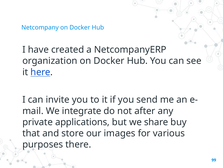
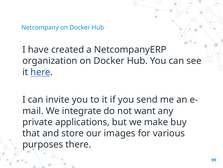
after: after -> want
share: share -> make
